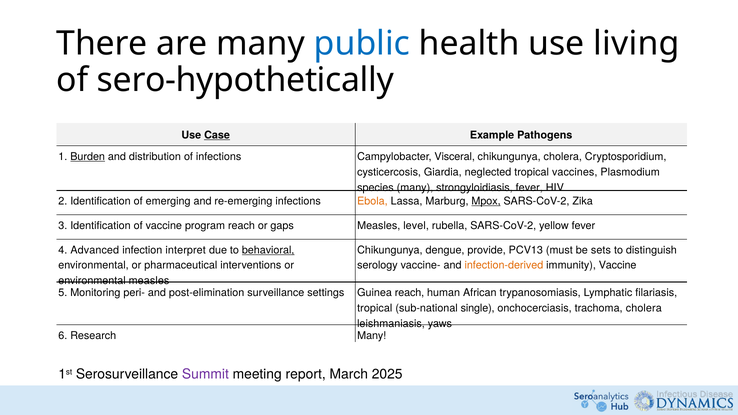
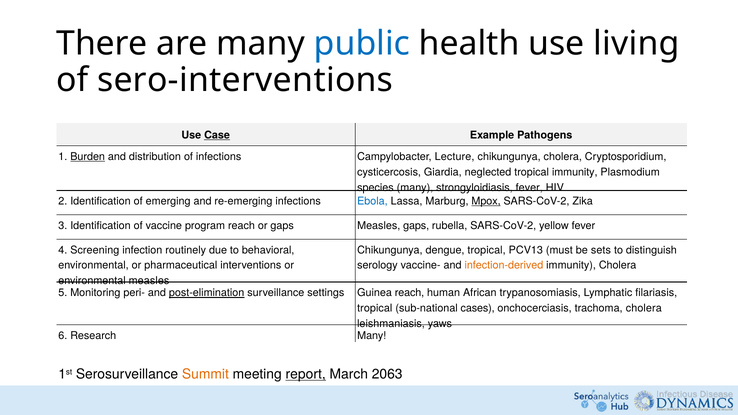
sero-hypothetically: sero-hypothetically -> sero-interventions
Visceral: Visceral -> Lecture
tropical vaccines: vaccines -> immunity
Ebola colour: orange -> blue
Measles level: level -> gaps
Advanced: Advanced -> Screening
interpret: interpret -> routinely
behavioral underline: present -> none
dengue provide: provide -> tropical
immunity Vaccine: Vaccine -> Cholera
post-elimination underline: none -> present
single: single -> cases
Summit colour: purple -> orange
report underline: none -> present
2025: 2025 -> 2063
